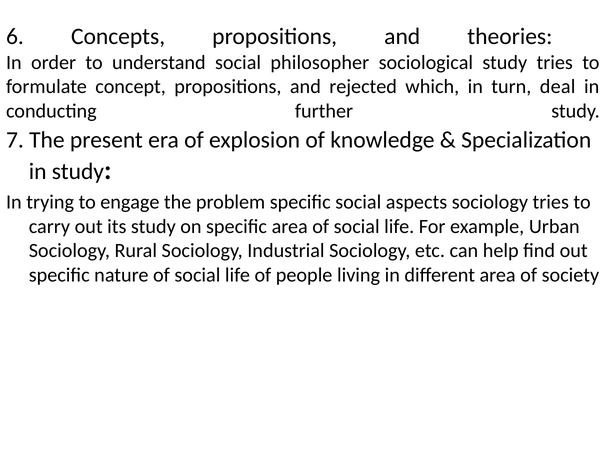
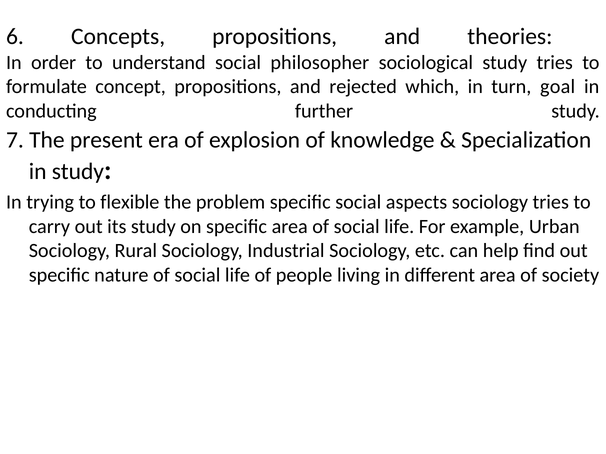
deal: deal -> goal
engage: engage -> flexible
